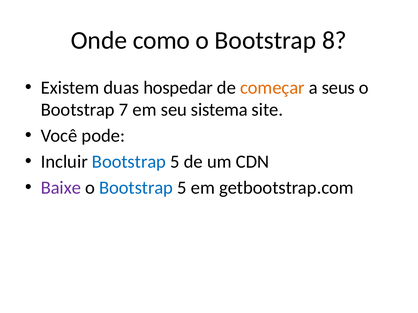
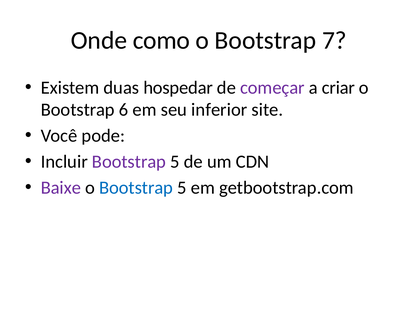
8: 8 -> 7
começar colour: orange -> purple
seus: seus -> criar
7: 7 -> 6
sistema: sistema -> inferior
Bootstrap at (129, 162) colour: blue -> purple
